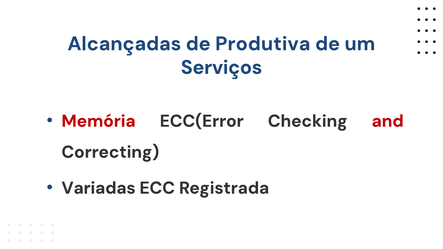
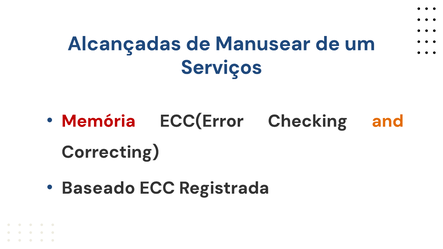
Produtiva: Produtiva -> Manusear
and colour: red -> orange
Variadas: Variadas -> Baseado
